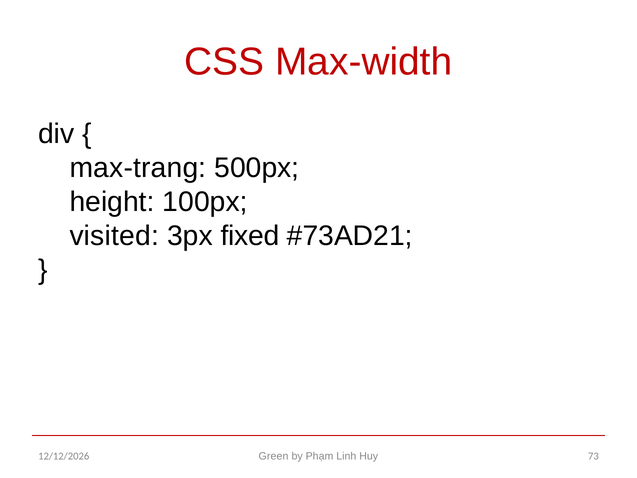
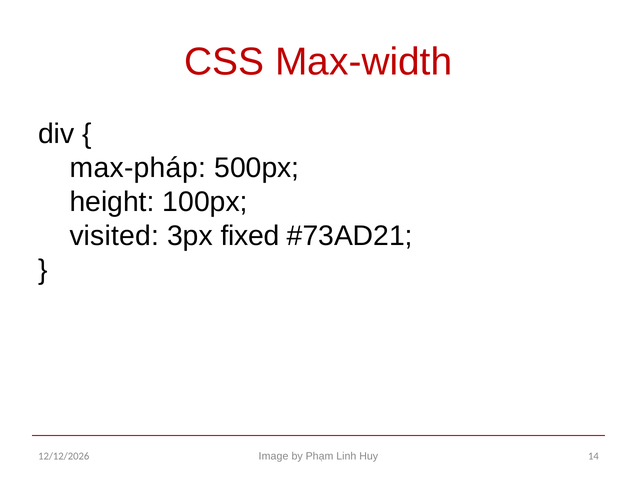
max-trang: max-trang -> max-pháp
Green: Green -> Image
73: 73 -> 14
